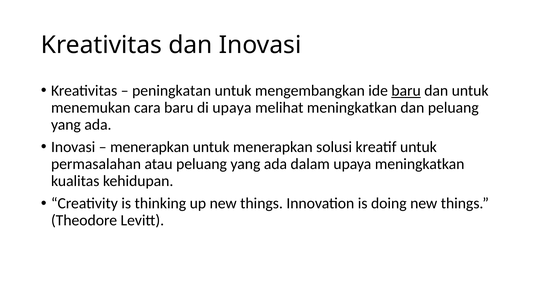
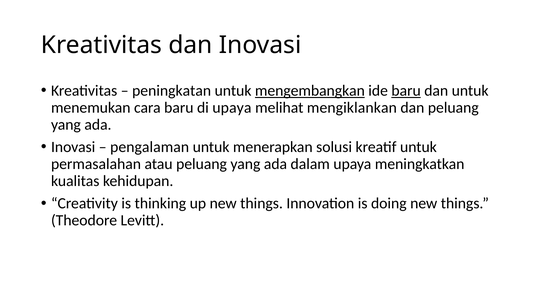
mengembangkan underline: none -> present
melihat meningkatkan: meningkatkan -> mengiklankan
menerapkan at (150, 147): menerapkan -> pengalaman
